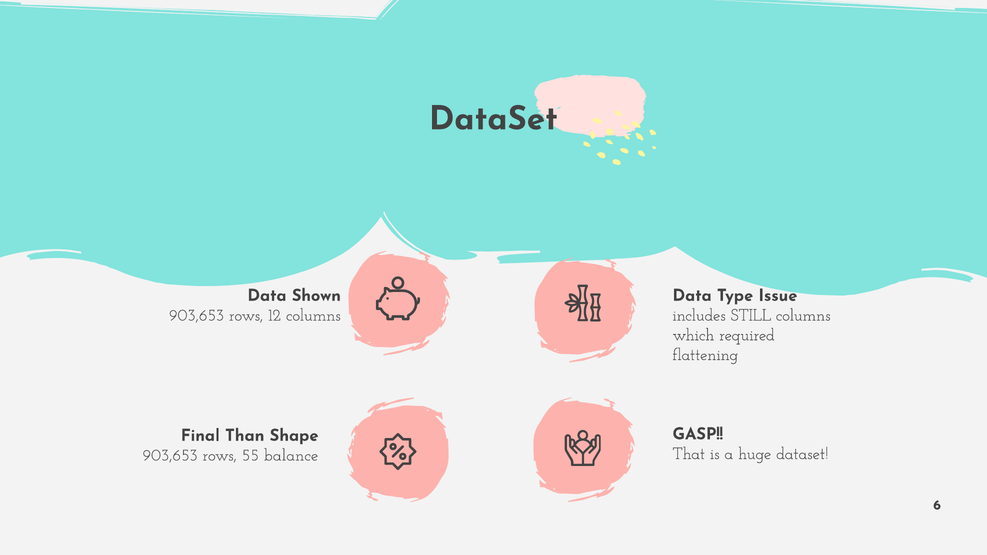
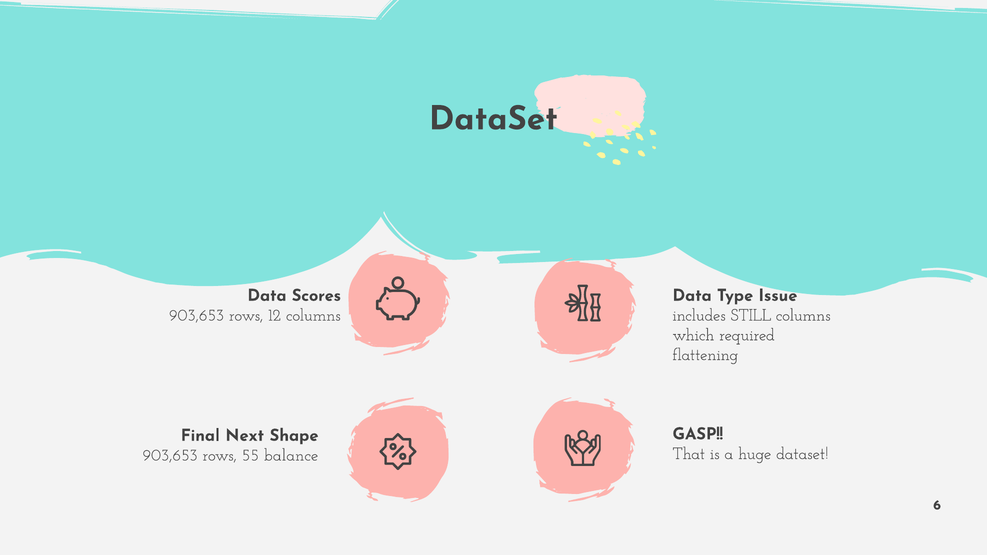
Shown: Shown -> Scores
Than: Than -> Next
